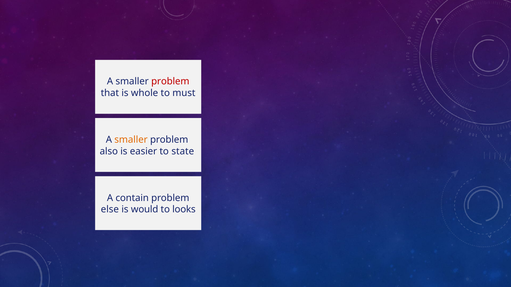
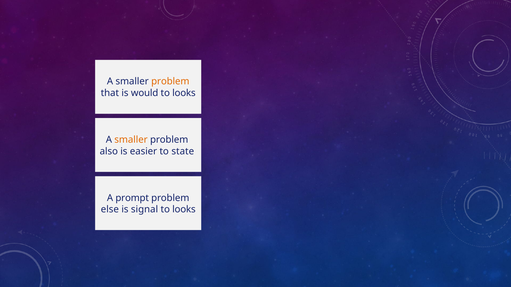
problem at (170, 81) colour: red -> orange
whole: whole -> would
must at (184, 93): must -> looks
contain: contain -> prompt
would: would -> signal
